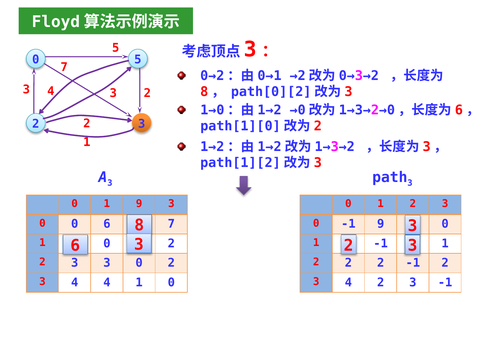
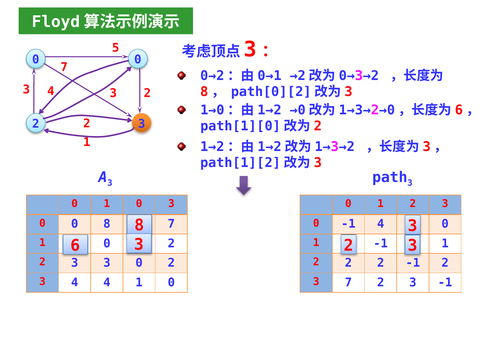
5 at (138, 59): 5 -> 0
0 1 9: 9 -> 0
0 6: 6 -> 8
-1 9: 9 -> 4
4 at (348, 282): 4 -> 7
